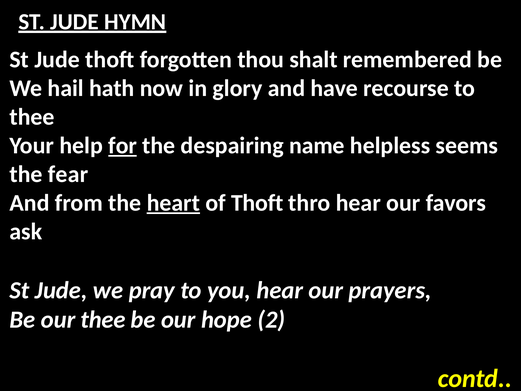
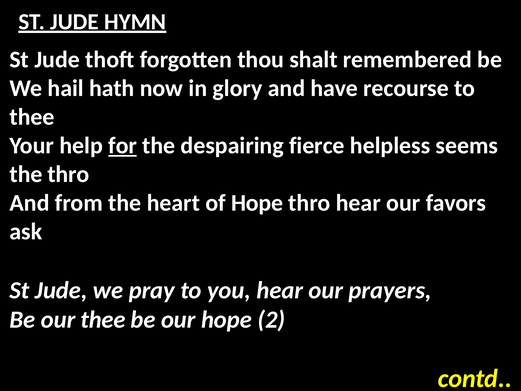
name: name -> fierce
the fear: fear -> thro
heart underline: present -> none
of Thoft: Thoft -> Hope
